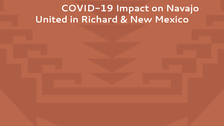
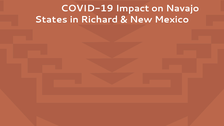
United: United -> States
